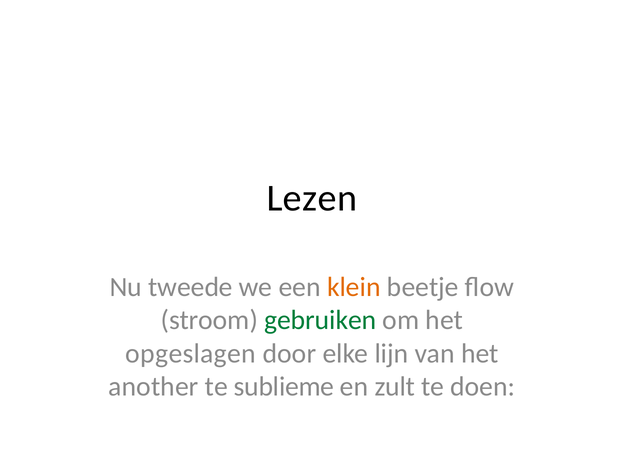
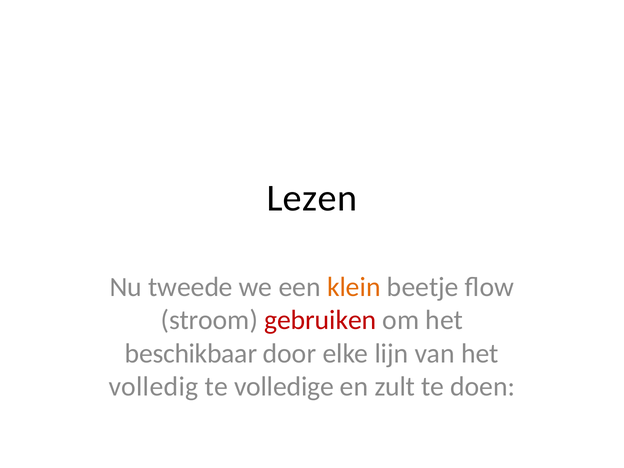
gebruiken colour: green -> red
opgeslagen: opgeslagen -> beschikbaar
another: another -> volledig
sublieme: sublieme -> volledige
